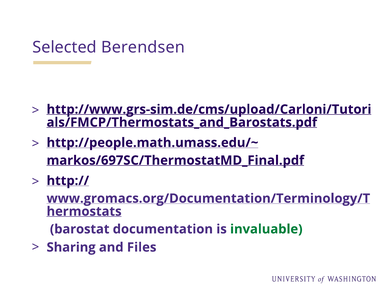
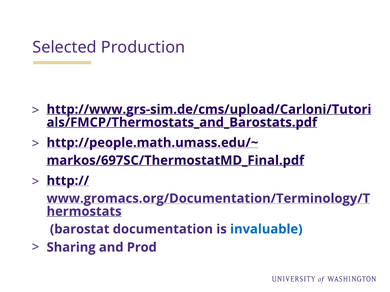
Berendsen: Berendsen -> Production
invaluable colour: green -> blue
Files: Files -> Prod
